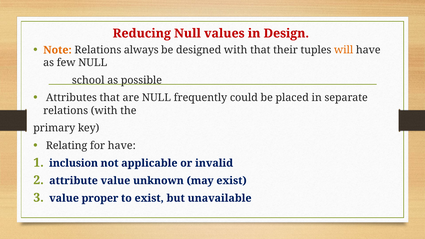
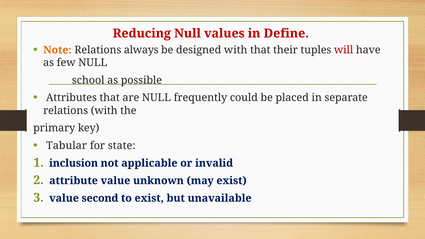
Design: Design -> Define
will colour: orange -> red
Relating: Relating -> Tabular
for have: have -> state
proper: proper -> second
